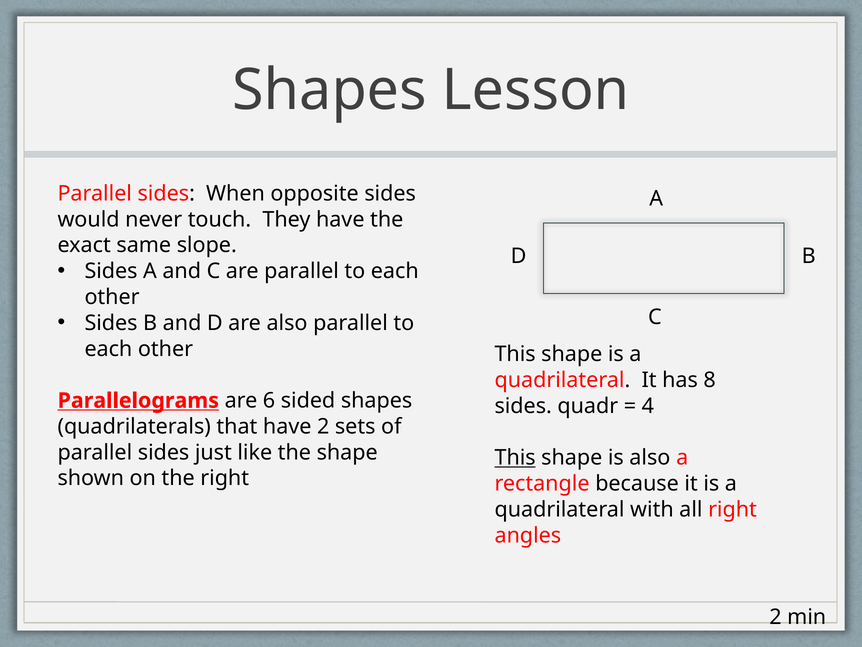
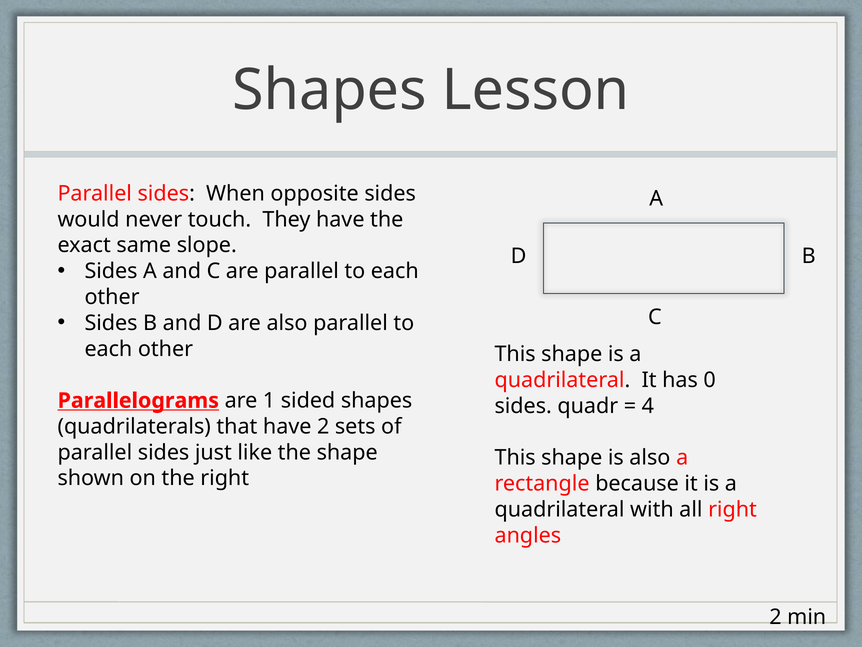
8: 8 -> 0
6: 6 -> 1
This at (515, 457) underline: present -> none
